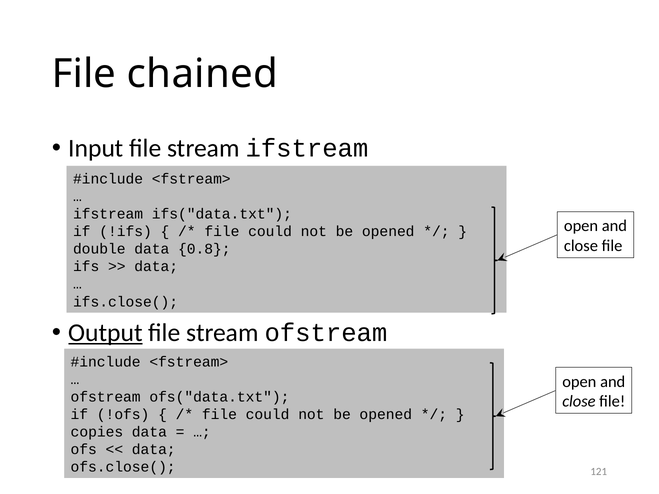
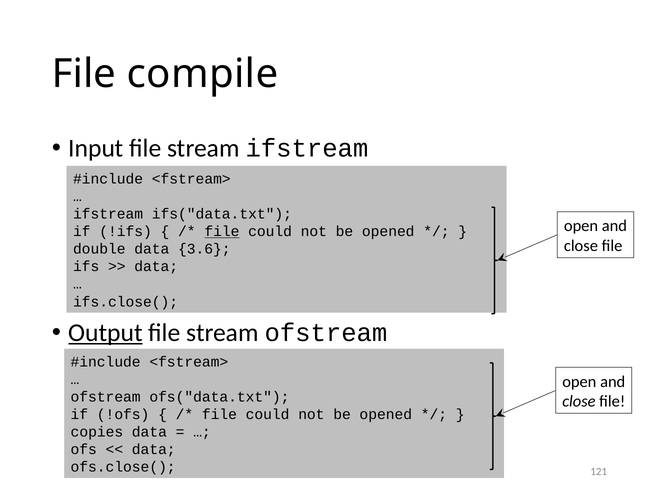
chained: chained -> compile
file at (222, 232) underline: none -> present
0.8: 0.8 -> 3.6
